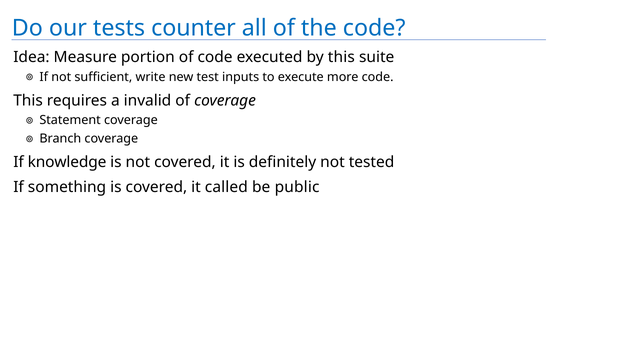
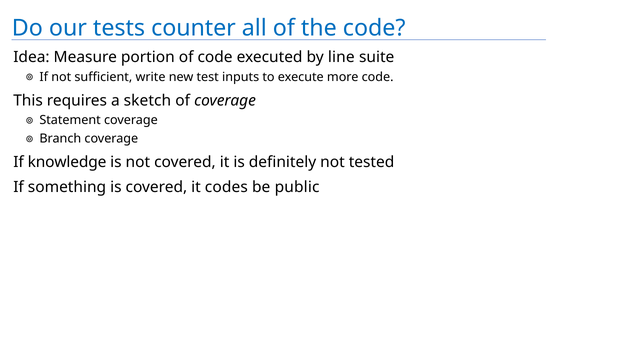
by this: this -> line
invalid: invalid -> sketch
called: called -> codes
